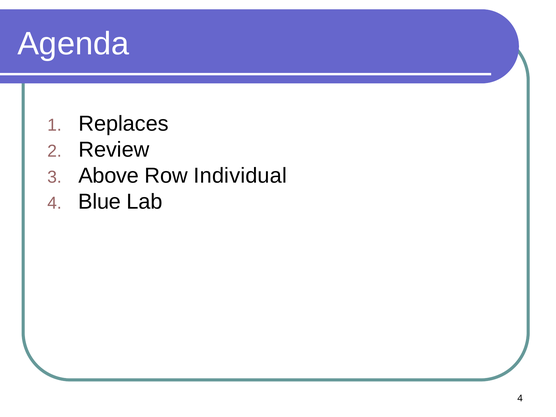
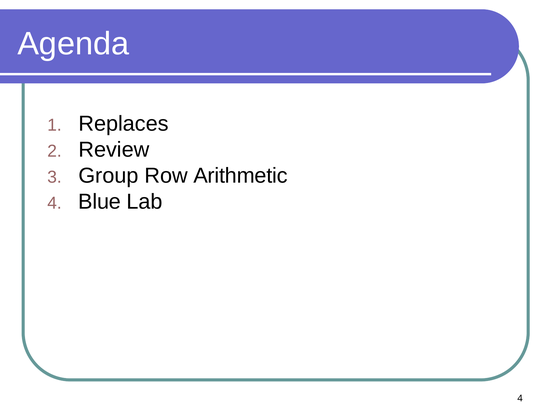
Above: Above -> Group
Individual: Individual -> Arithmetic
